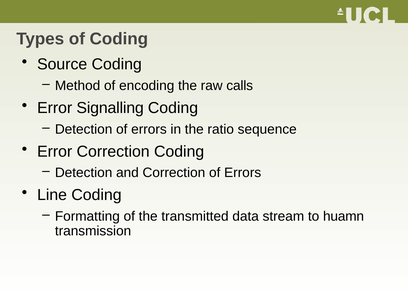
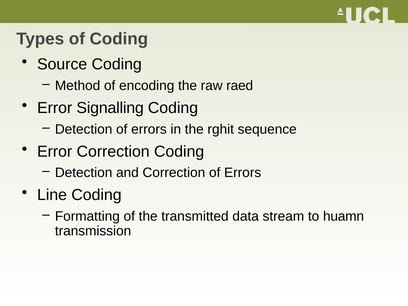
calls: calls -> raed
ratio: ratio -> rghit
